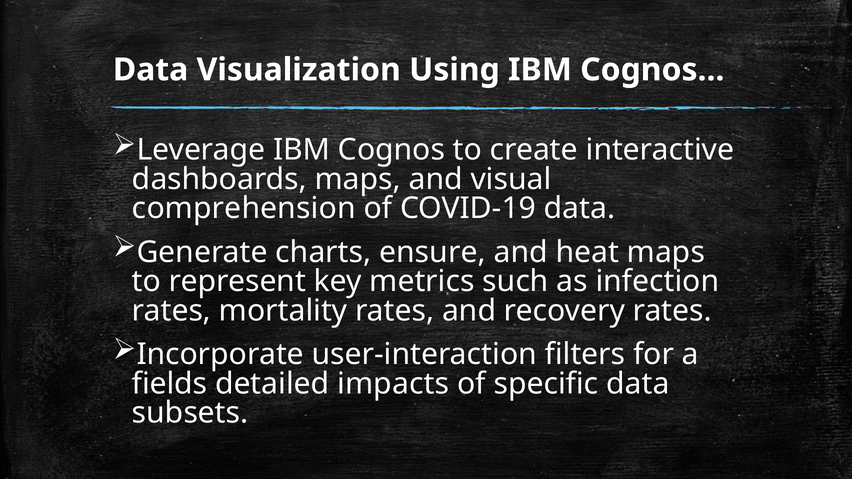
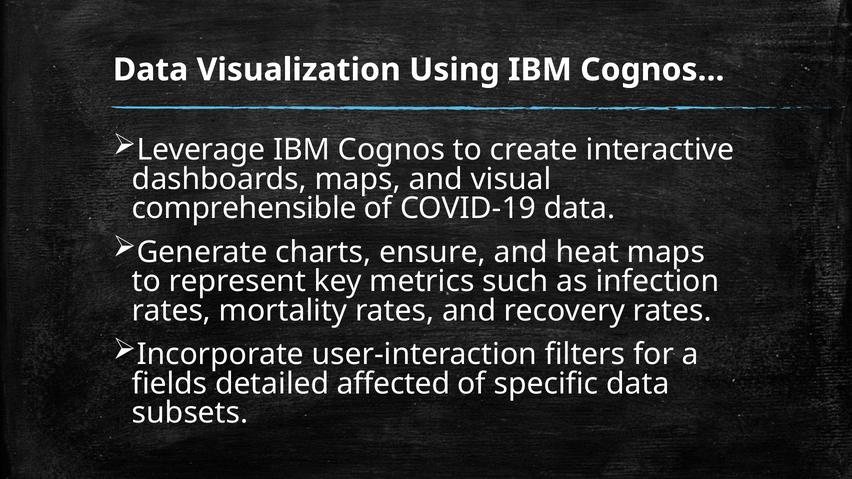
comprehension: comprehension -> comprehensible
impacts: impacts -> affected
